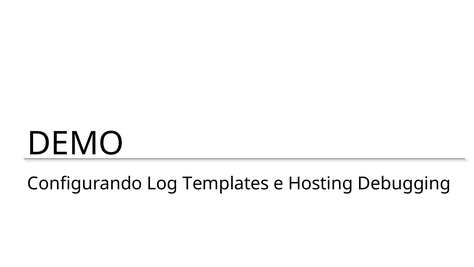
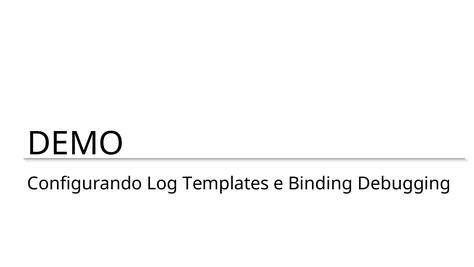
Hosting: Hosting -> Binding
